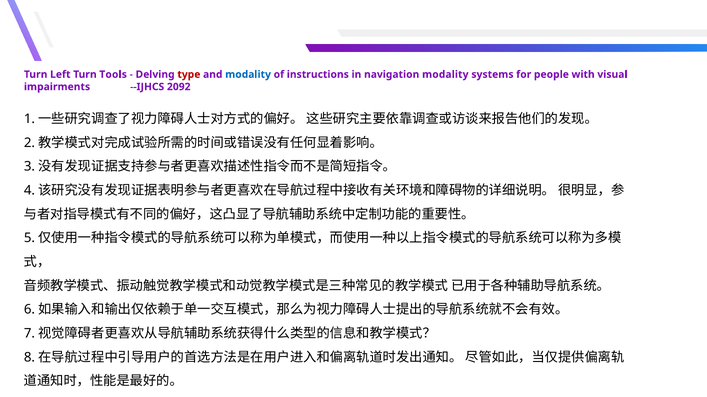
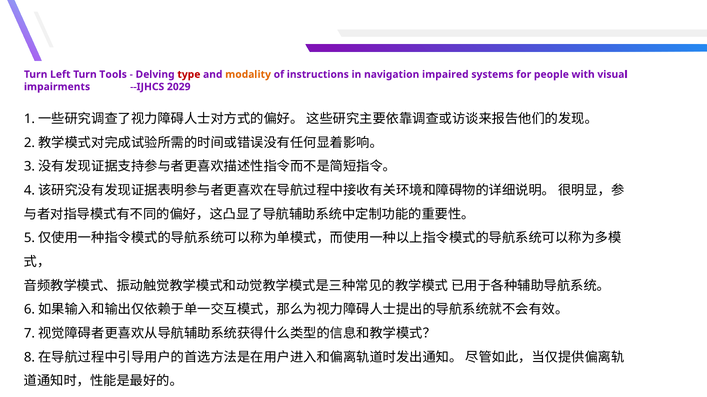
modality at (248, 75) colour: blue -> orange
navigation modality: modality -> impaired
2092: 2092 -> 2029
